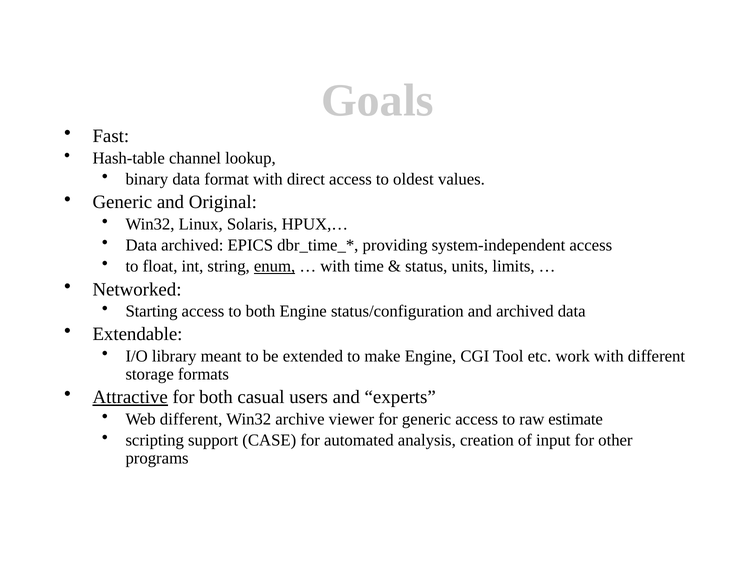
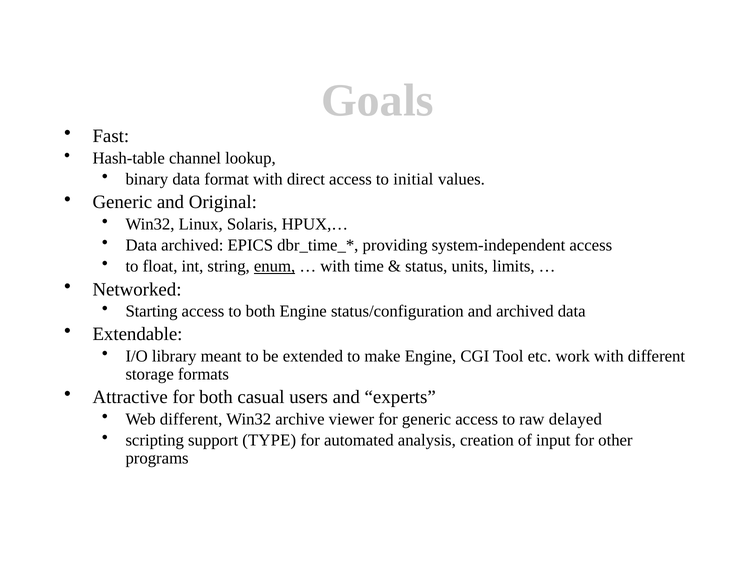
oldest: oldest -> initial
Attractive underline: present -> none
estimate: estimate -> delayed
CASE: CASE -> TYPE
